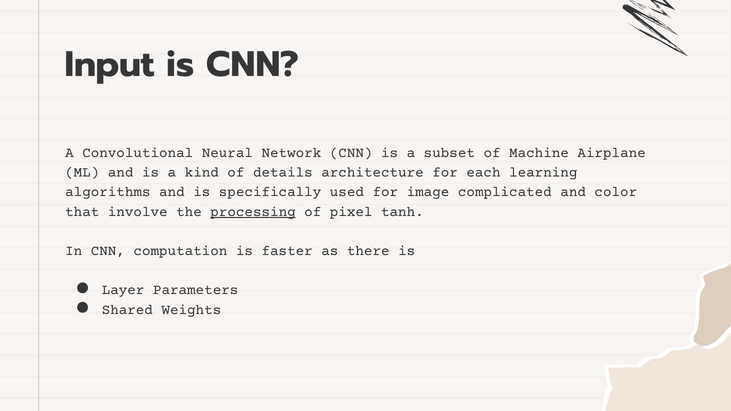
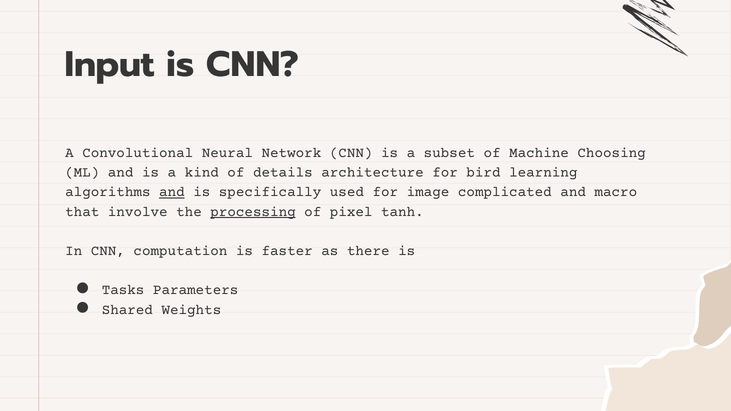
Airplane: Airplane -> Choosing
each: each -> bird
and at (172, 192) underline: none -> present
color: color -> macro
Layer: Layer -> Tasks
